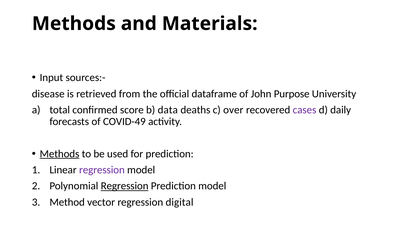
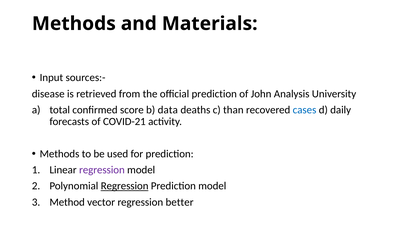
official dataframe: dataframe -> prediction
Purpose: Purpose -> Analysis
over: over -> than
cases colour: purple -> blue
COVID-49: COVID-49 -> COVID-21
Methods at (60, 154) underline: present -> none
digital: digital -> better
